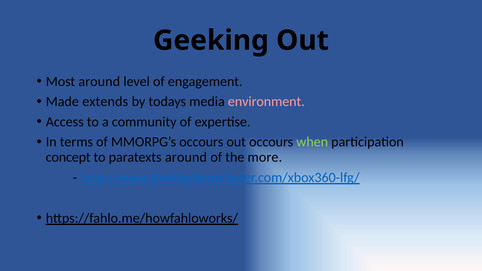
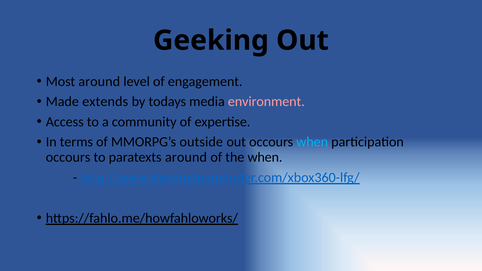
MMORPG’s occours: occours -> outside
when at (312, 142) colour: light green -> light blue
concept at (68, 157): concept -> occours
the more: more -> when
